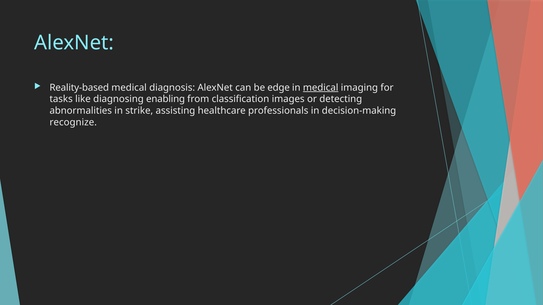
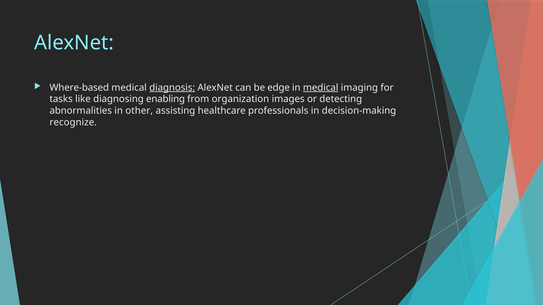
Reality-based: Reality-based -> Where-based
diagnosis underline: none -> present
classification: classification -> organization
strike: strike -> other
